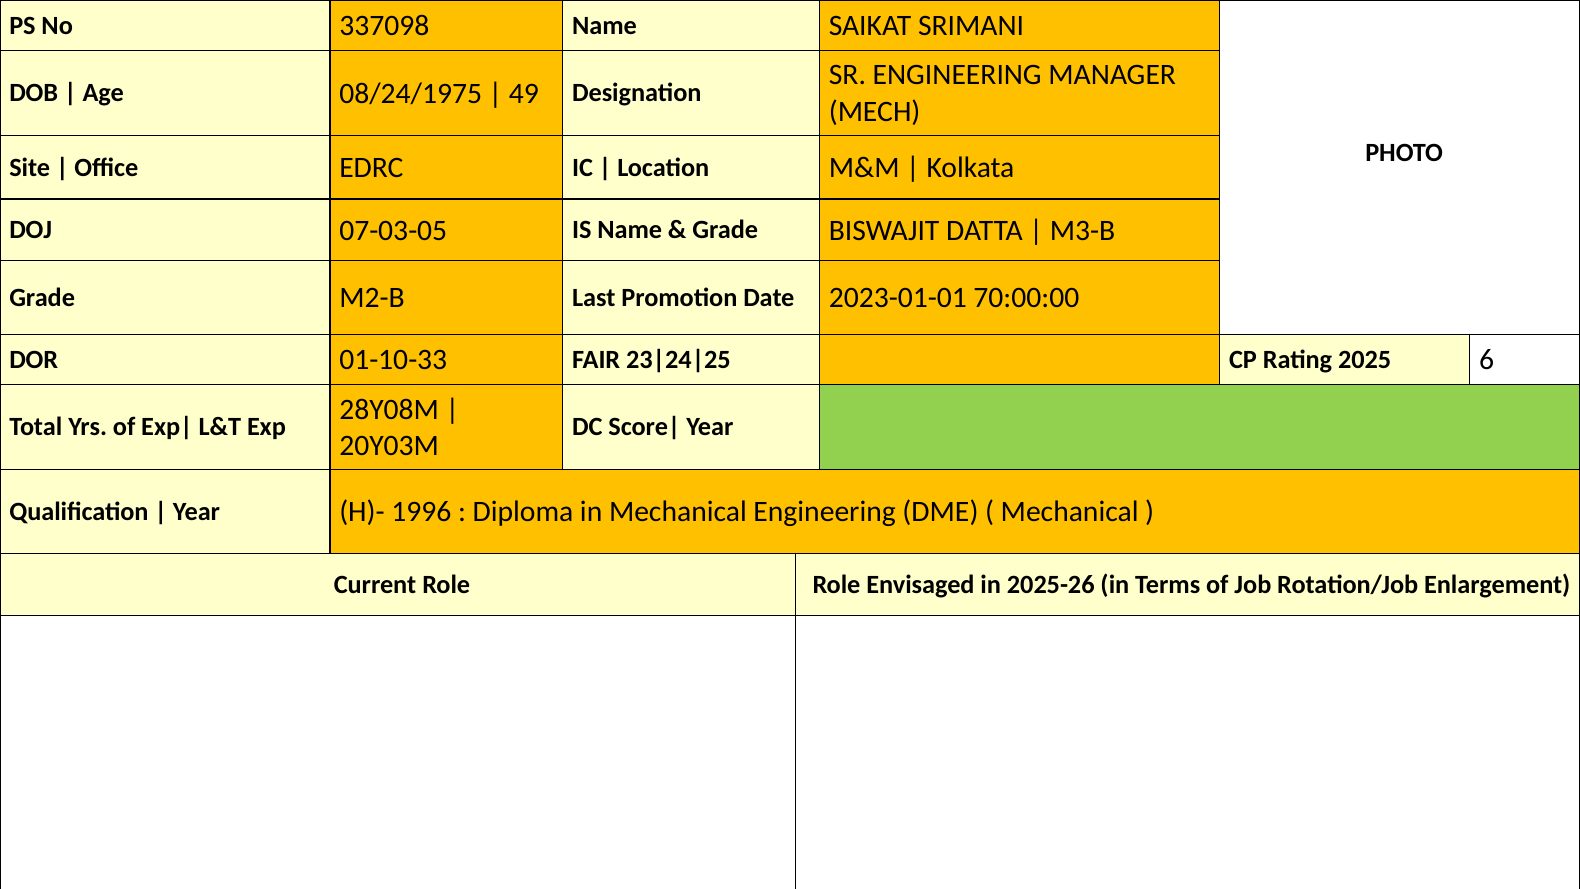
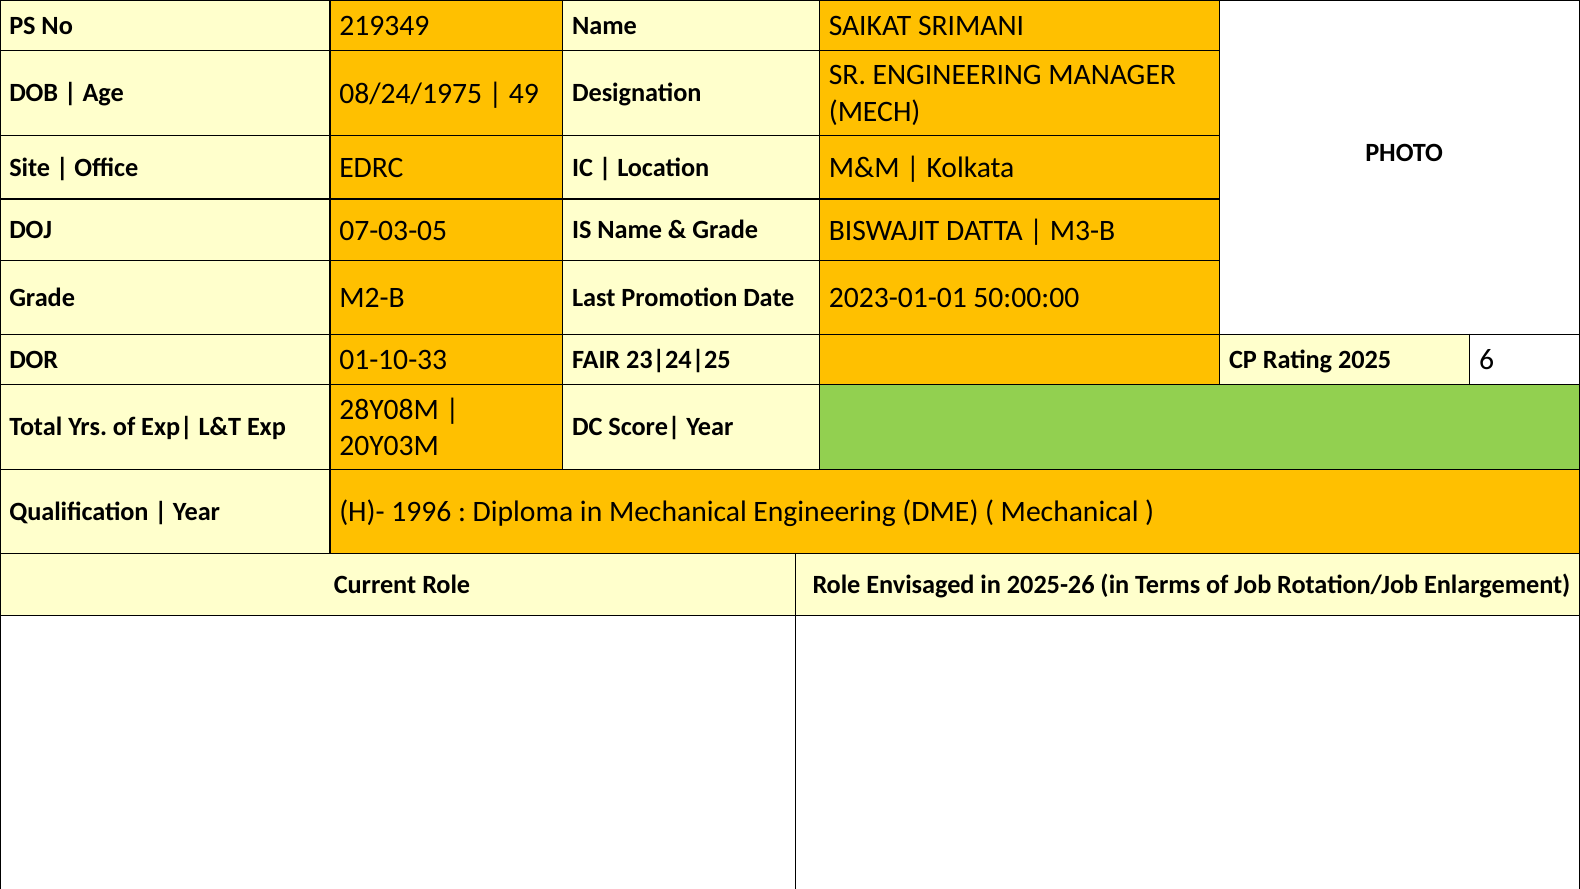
337098: 337098 -> 219349
70:00:00: 70:00:00 -> 50:00:00
